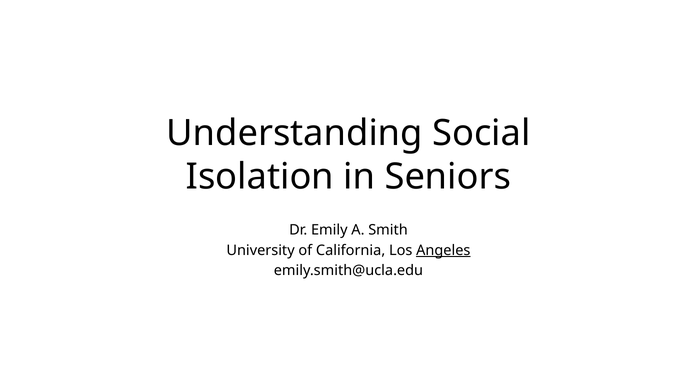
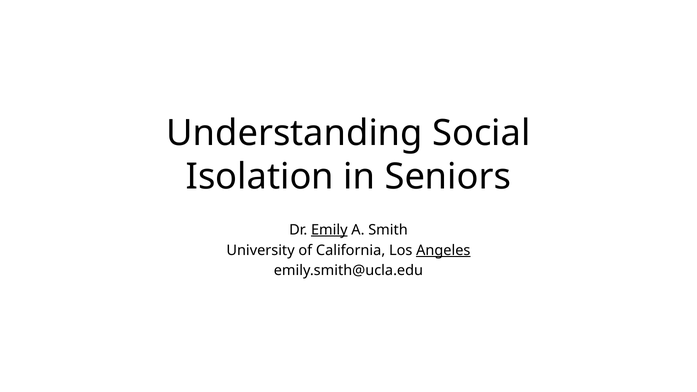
Emily underline: none -> present
